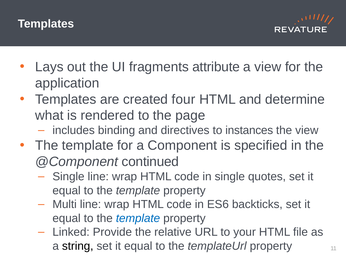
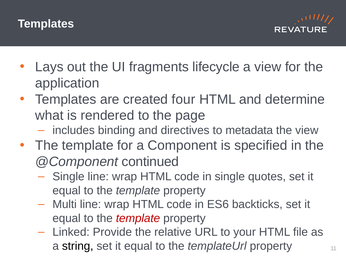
attribute: attribute -> lifecycle
instances: instances -> metadata
template at (138, 218) colour: blue -> red
